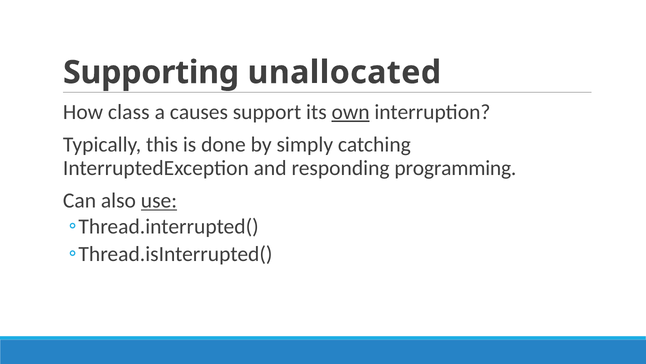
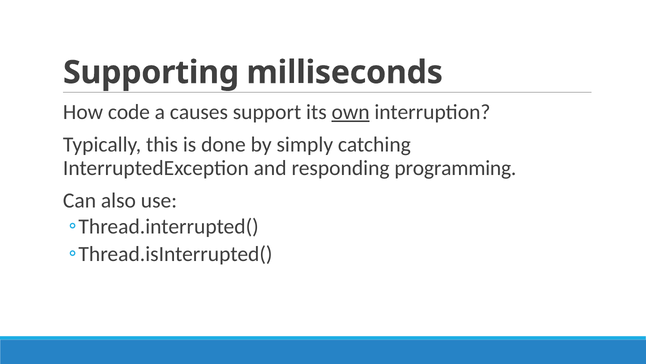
unallocated: unallocated -> milliseconds
class: class -> code
use underline: present -> none
